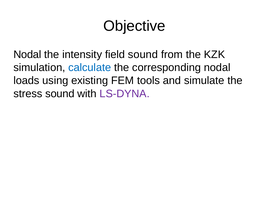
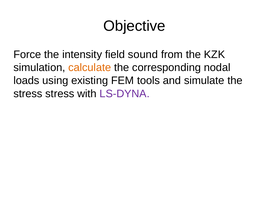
Nodal at (27, 54): Nodal -> Force
calculate colour: blue -> orange
stress sound: sound -> stress
